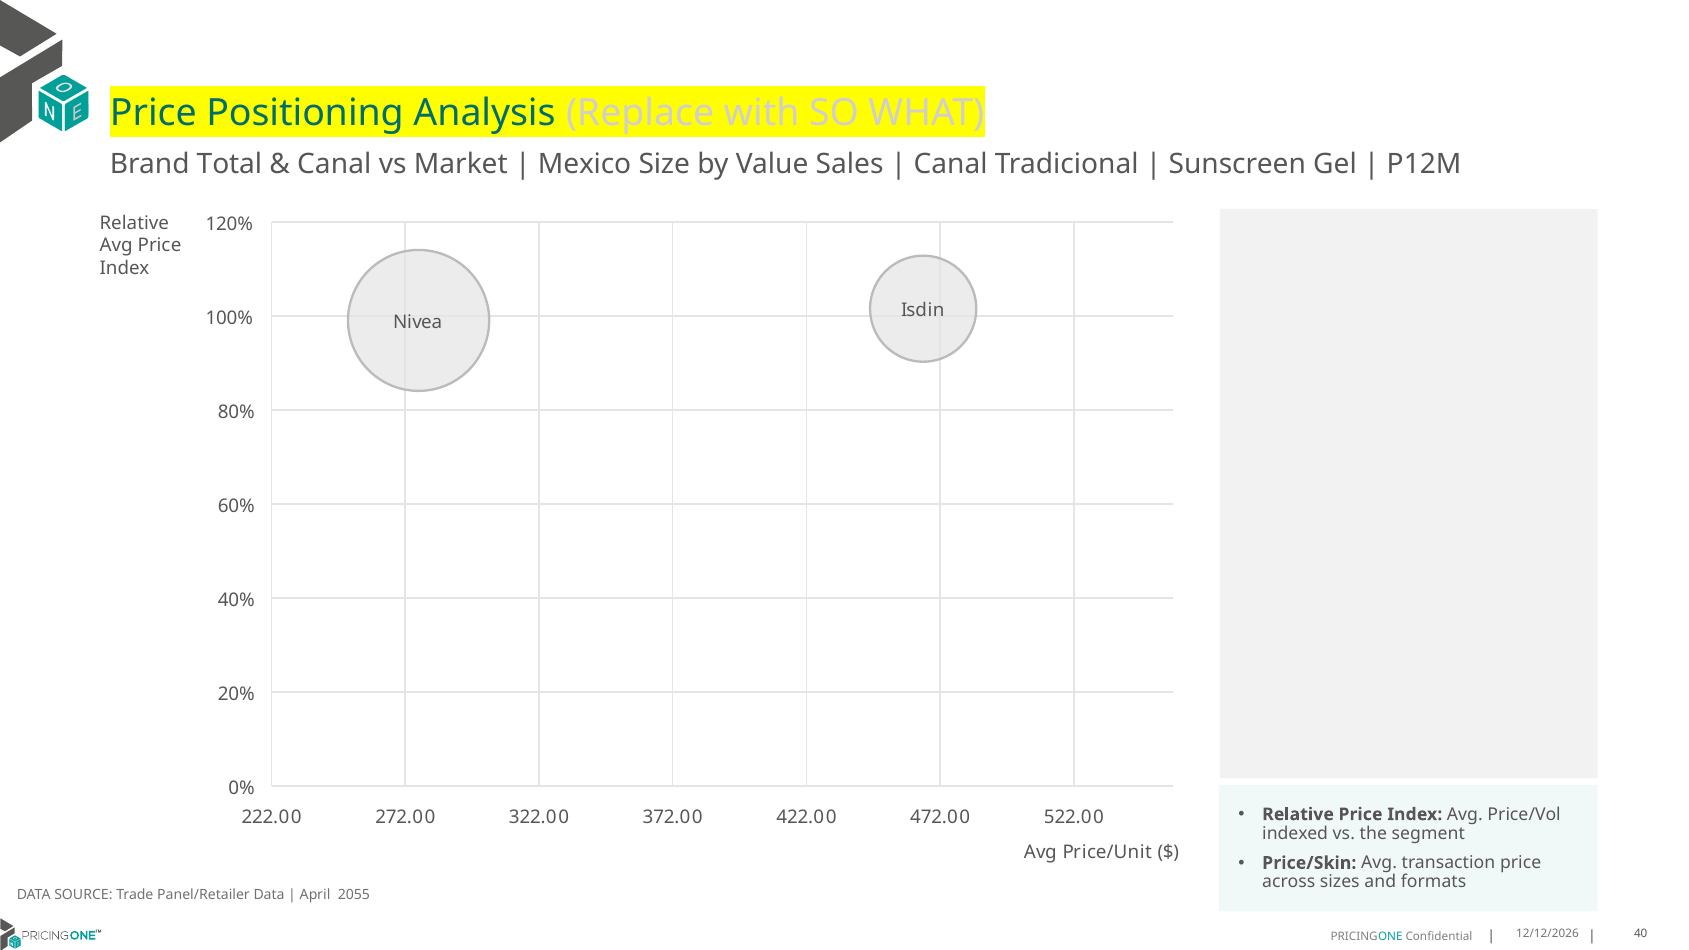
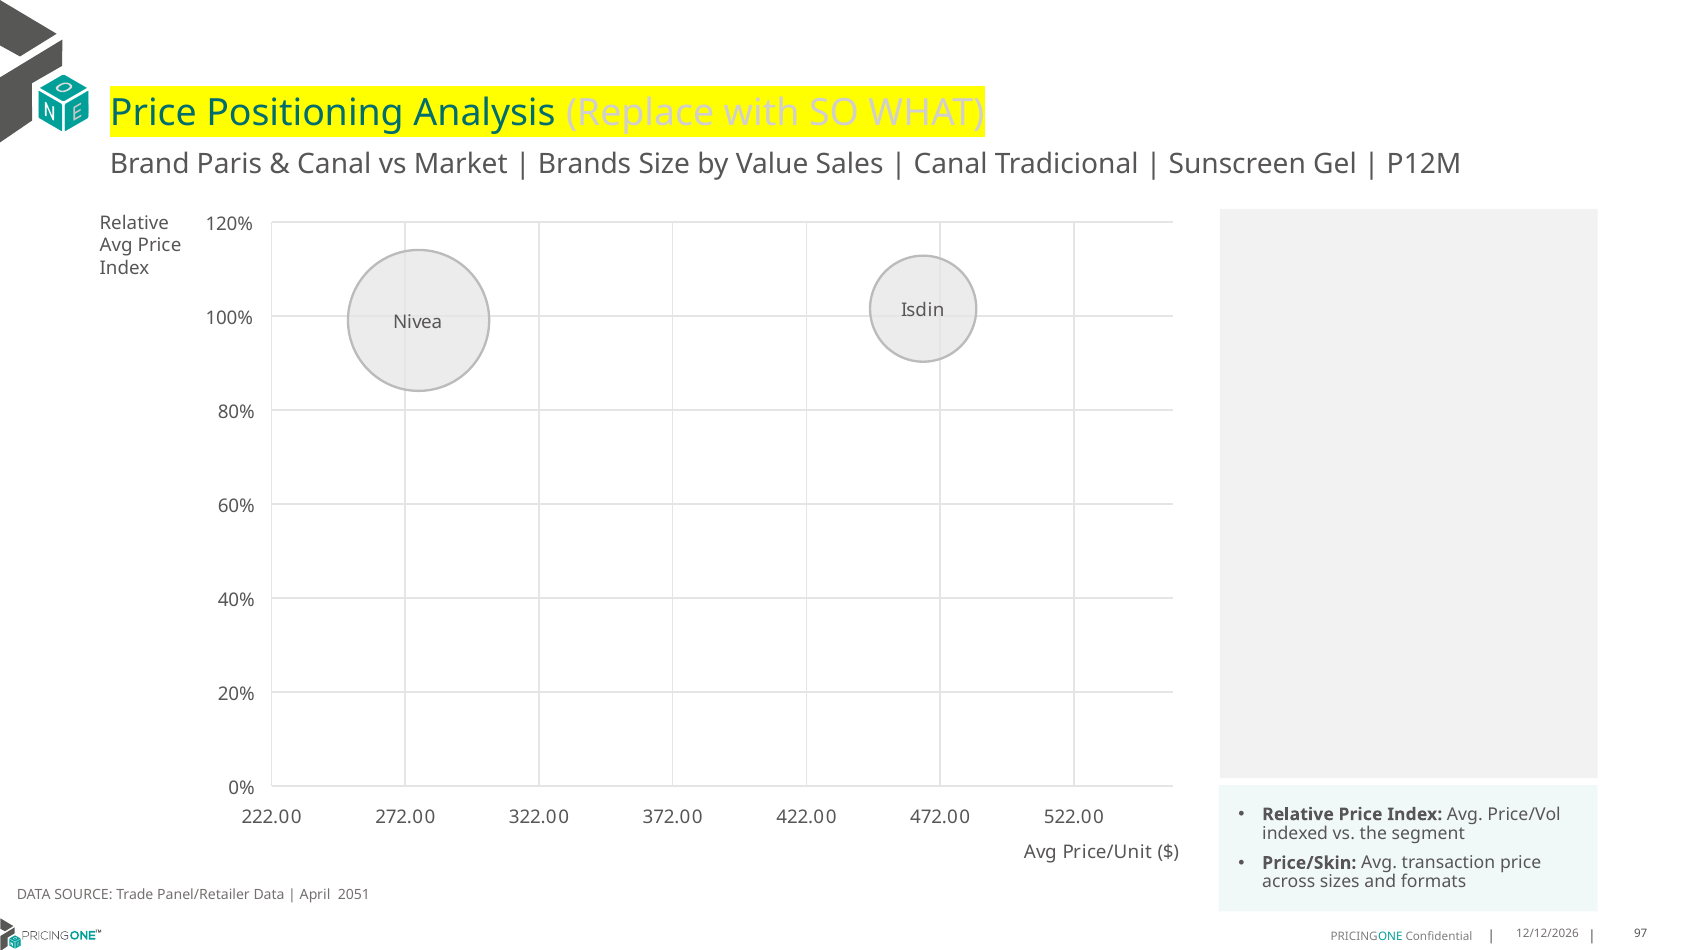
Total: Total -> Paris
Mexico: Mexico -> Brands
2055: 2055 -> 2051
40: 40 -> 97
